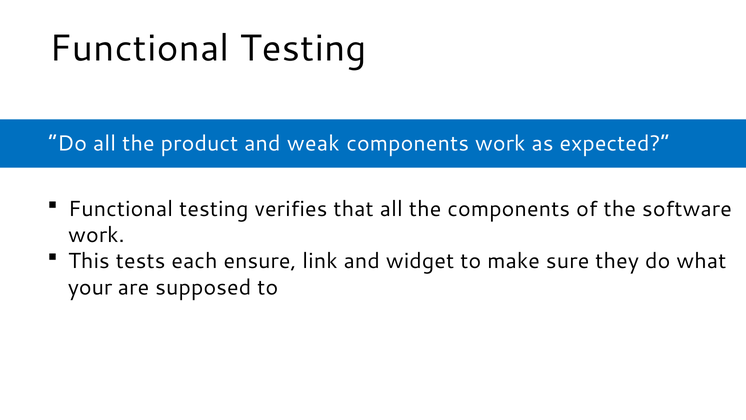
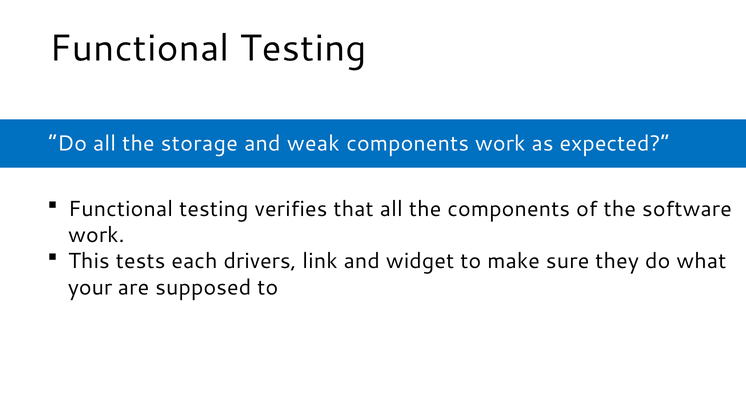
product: product -> storage
ensure: ensure -> drivers
